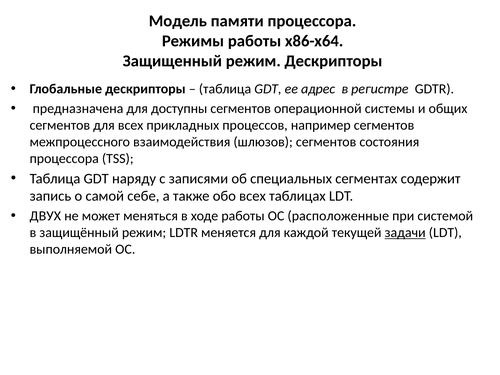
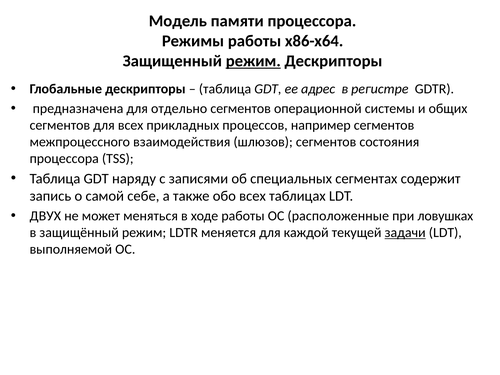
режим at (253, 61) underline: none -> present
доступны: доступны -> отдельно
системой: системой -> ловушках
